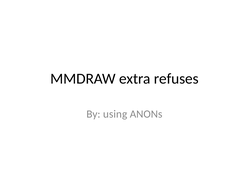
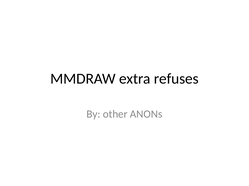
using: using -> other
